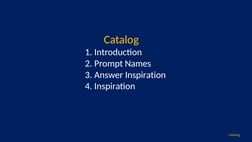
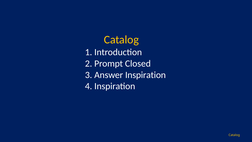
Names: Names -> Closed
